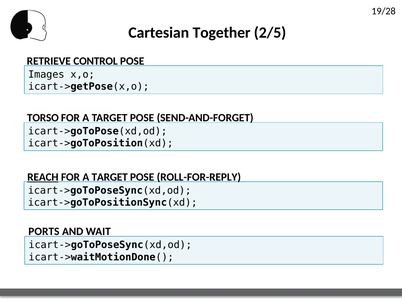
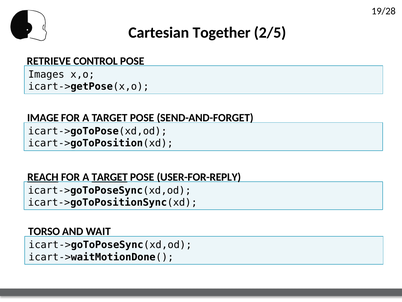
TORSO: TORSO -> IMAGE
TARGET at (110, 177) underline: none -> present
ROLL-FOR-REPLY: ROLL-FOR-REPLY -> USER-FOR-REPLY
PORTS: PORTS -> TORSO
